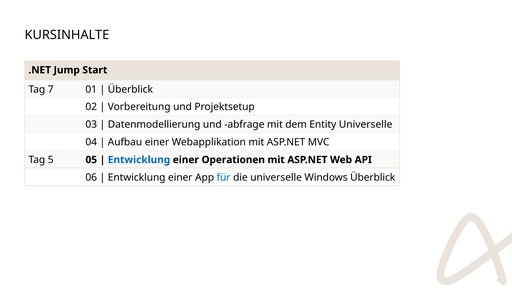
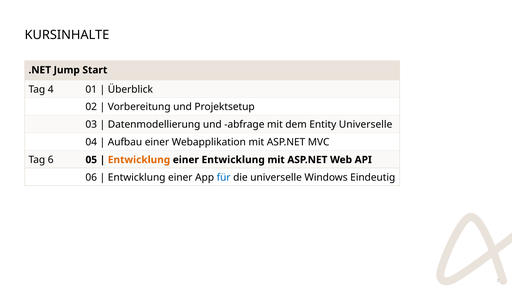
7: 7 -> 4
5: 5 -> 6
Entwicklung at (139, 160) colour: blue -> orange
einer Operationen: Operationen -> Entwicklung
Windows Überblick: Überblick -> Eindeutig
